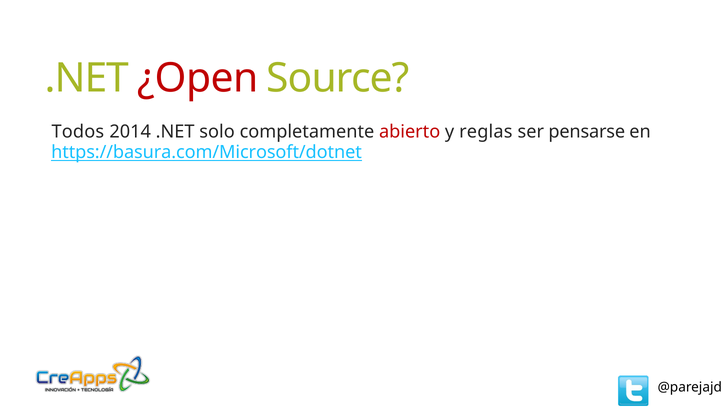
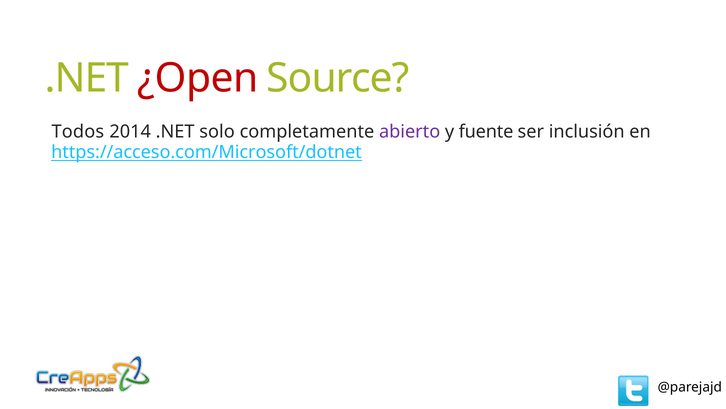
abierto colour: red -> purple
reglas: reglas -> fuente
pensarse: pensarse -> inclusión
https://basura.com/Microsoft/dotnet: https://basura.com/Microsoft/dotnet -> https://acceso.com/Microsoft/dotnet
